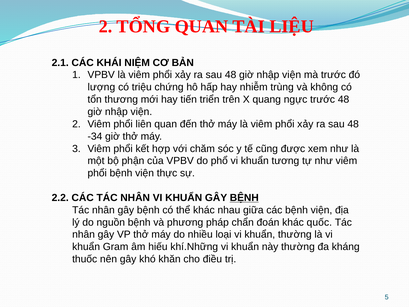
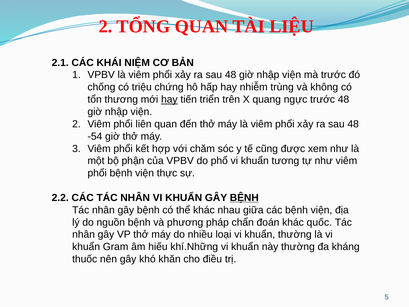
lượng: lượng -> chống
hay at (169, 99) underline: none -> present
-34: -34 -> -54
